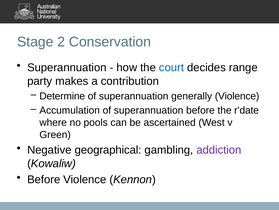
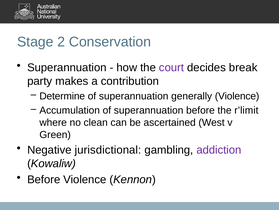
court colour: blue -> purple
range: range -> break
r’date: r’date -> r’limit
pools: pools -> clean
geographical: geographical -> jurisdictional
